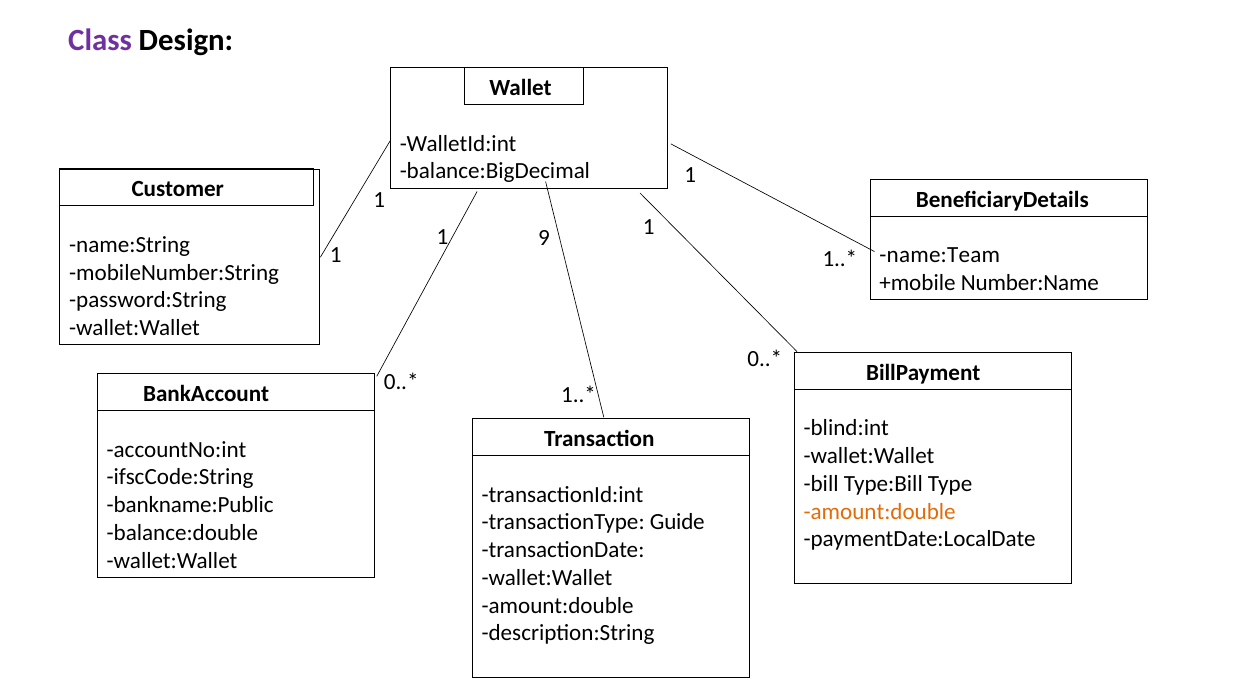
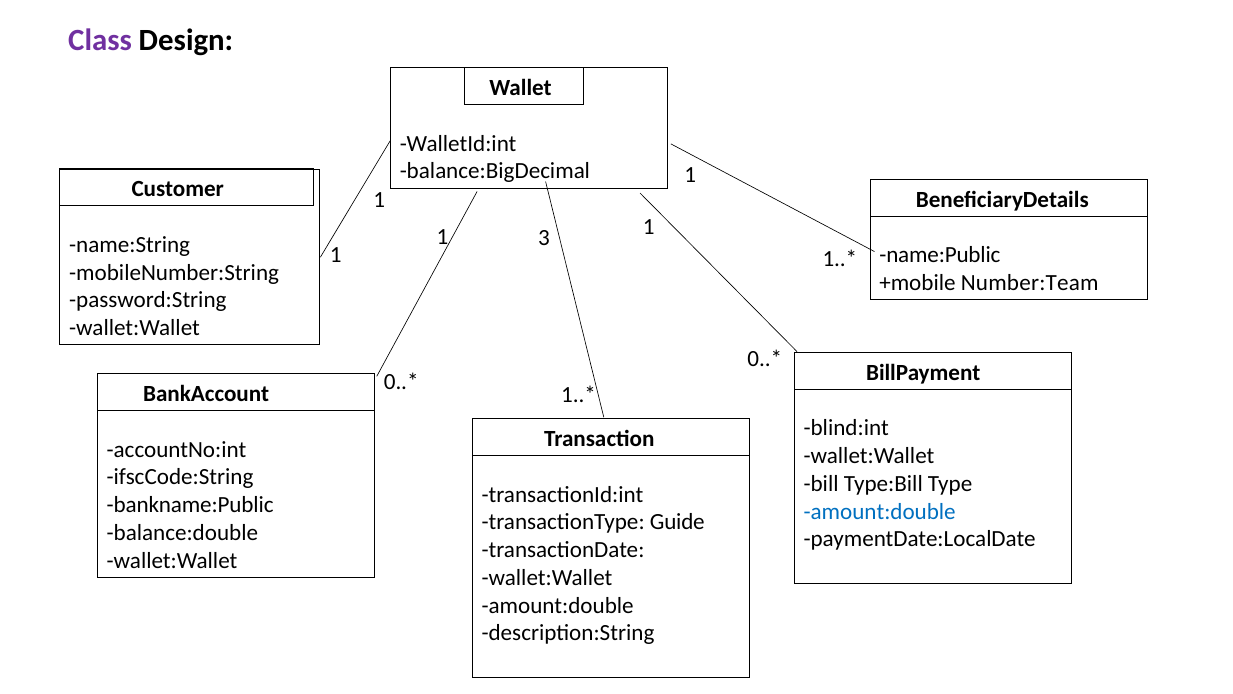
9: 9 -> 3
name:Team: name:Team -> name:Public
Number:Name: Number:Name -> Number:Team
amount:double at (880, 511) colour: orange -> blue
